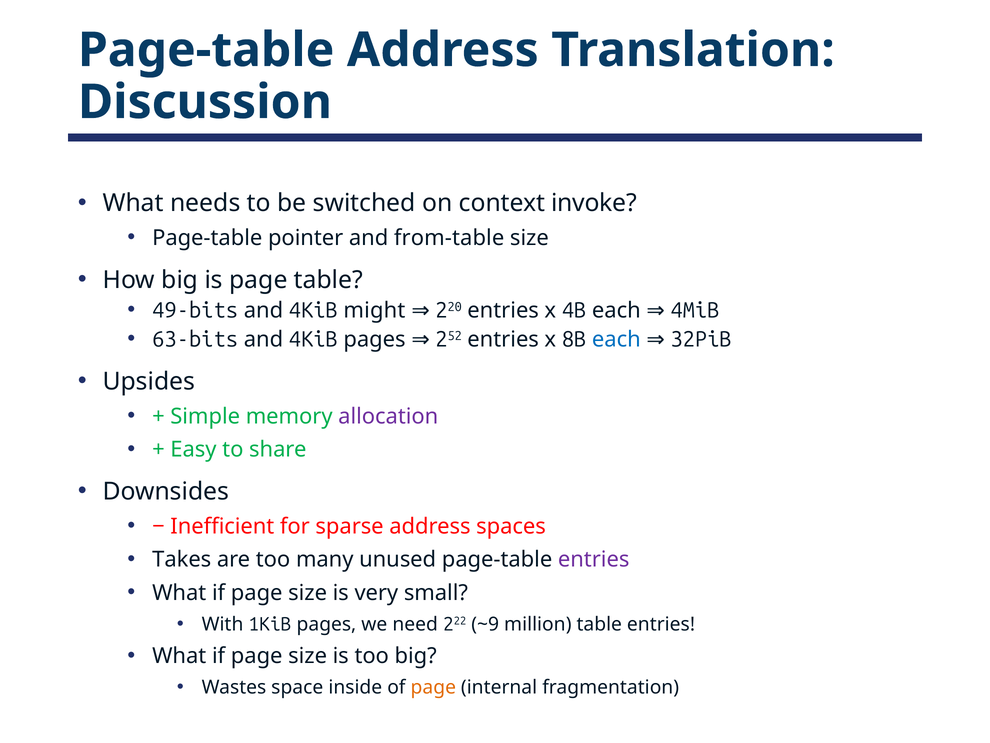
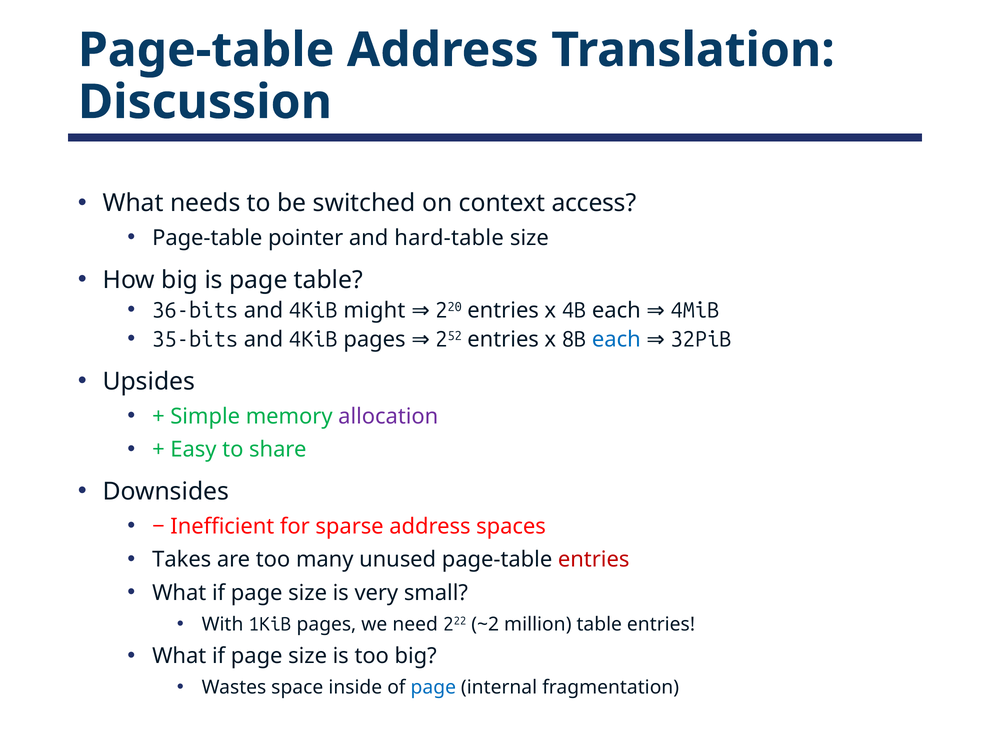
invoke: invoke -> access
from-table: from-table -> hard-table
49-bits: 49-bits -> 36-bits
63-bits: 63-bits -> 35-bits
entries at (594, 559) colour: purple -> red
~9: ~9 -> ~2
page at (433, 687) colour: orange -> blue
